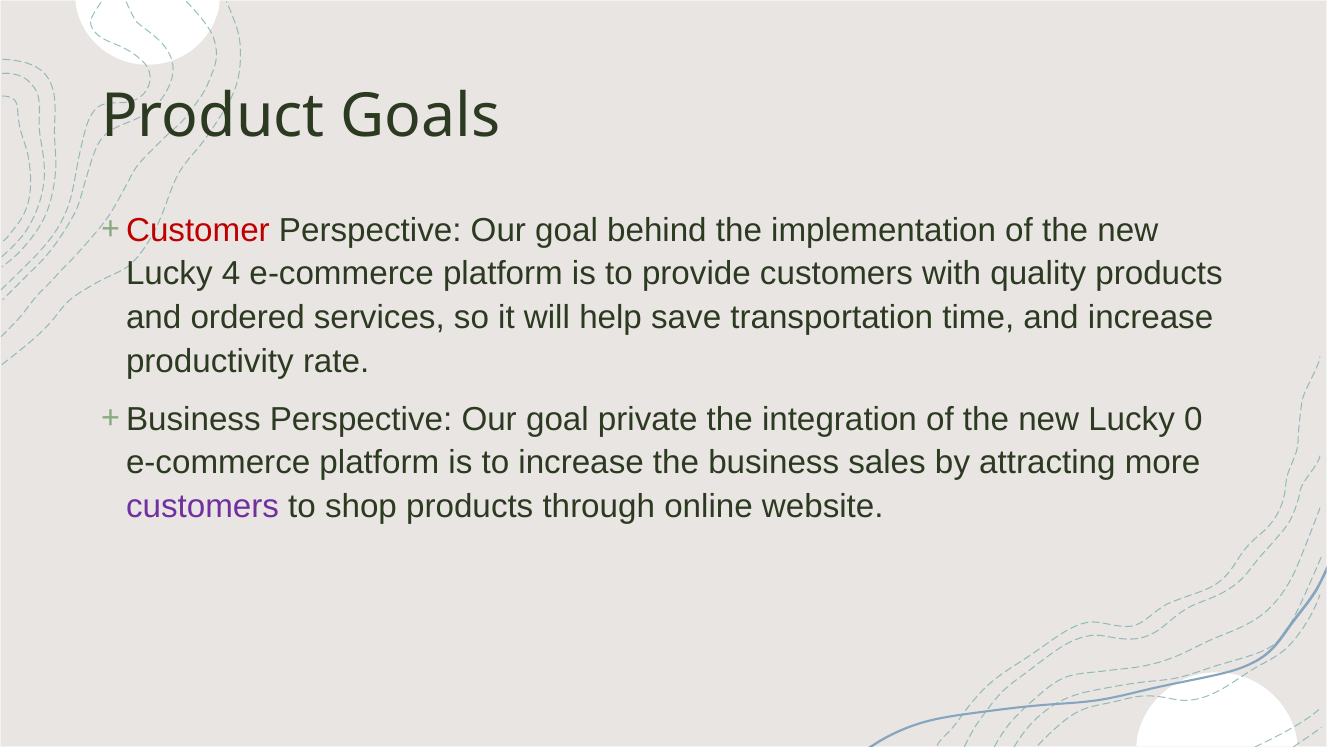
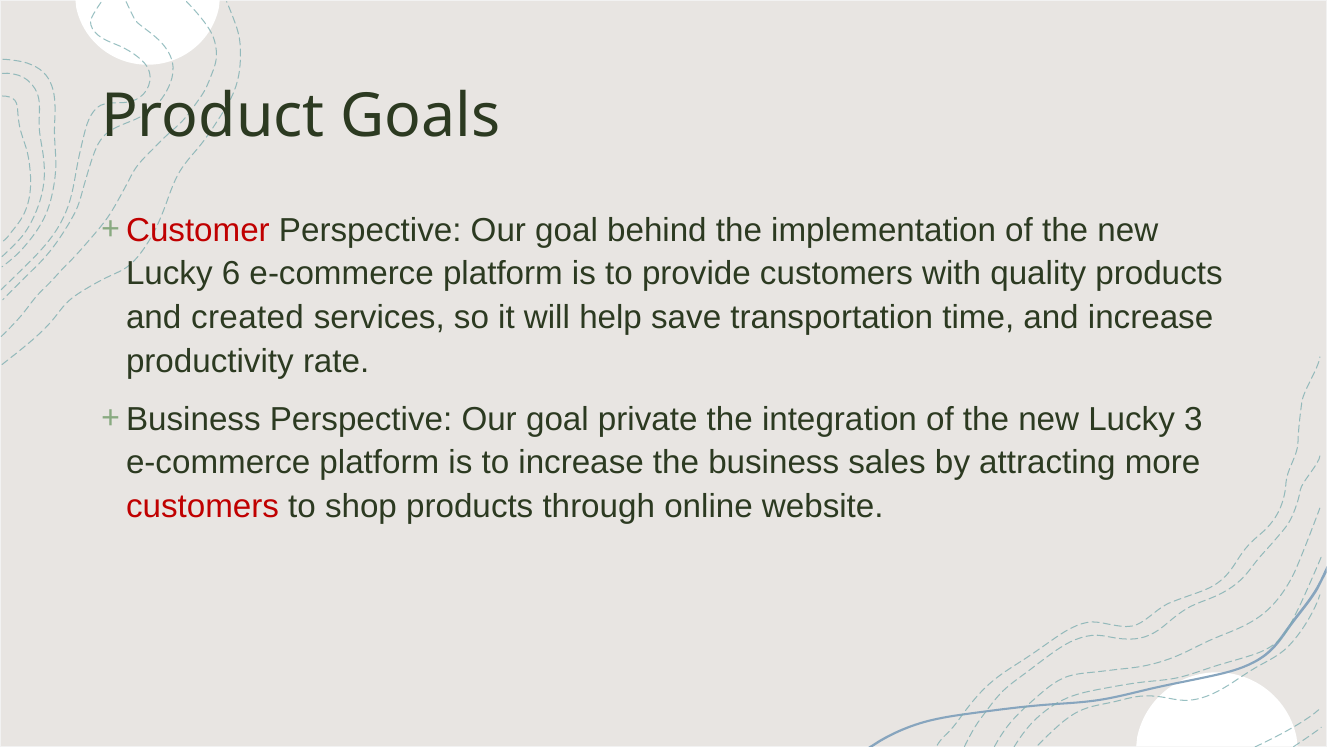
4: 4 -> 6
ordered: ordered -> created
0: 0 -> 3
customers at (203, 506) colour: purple -> red
